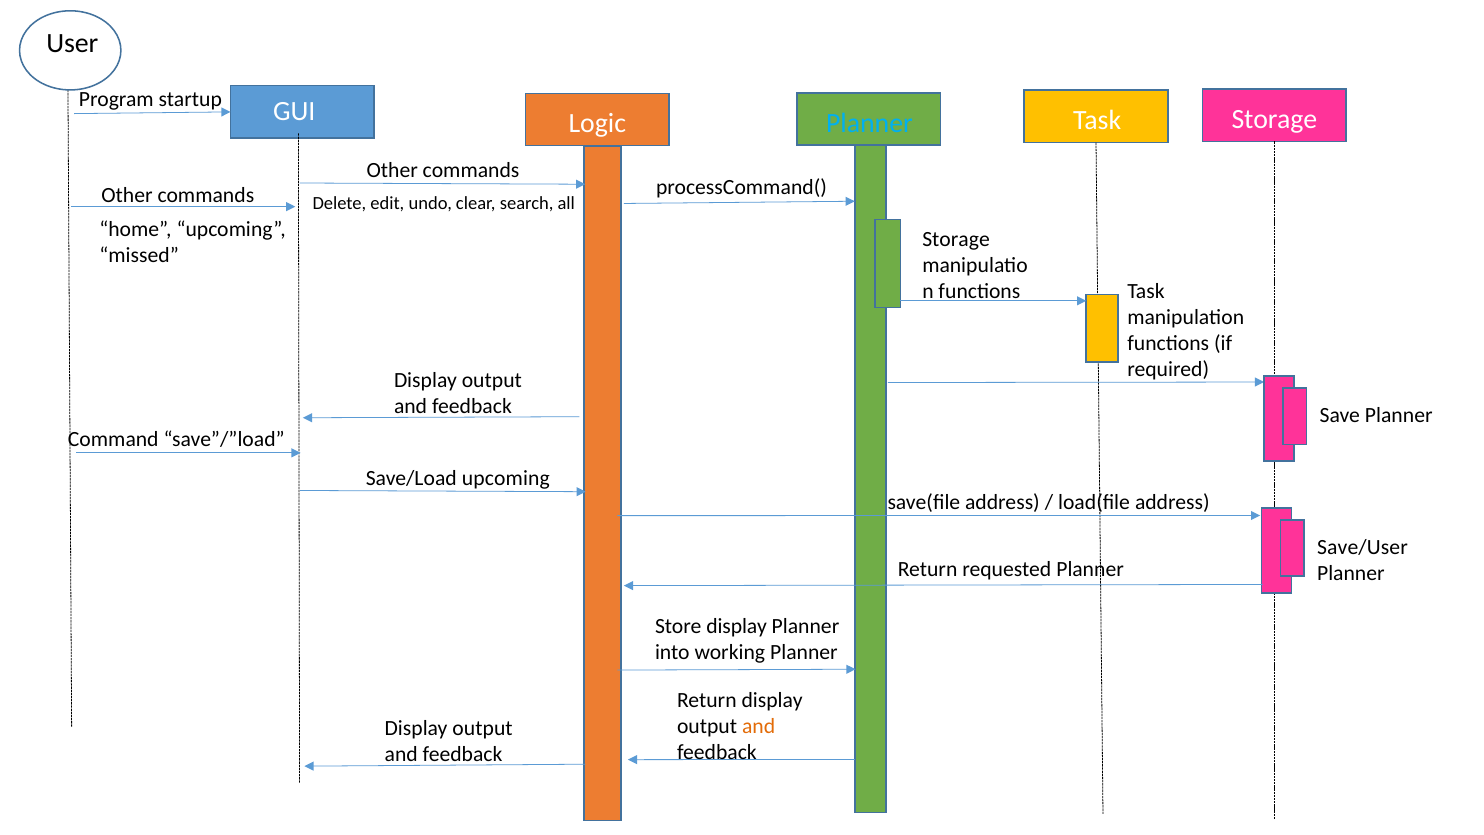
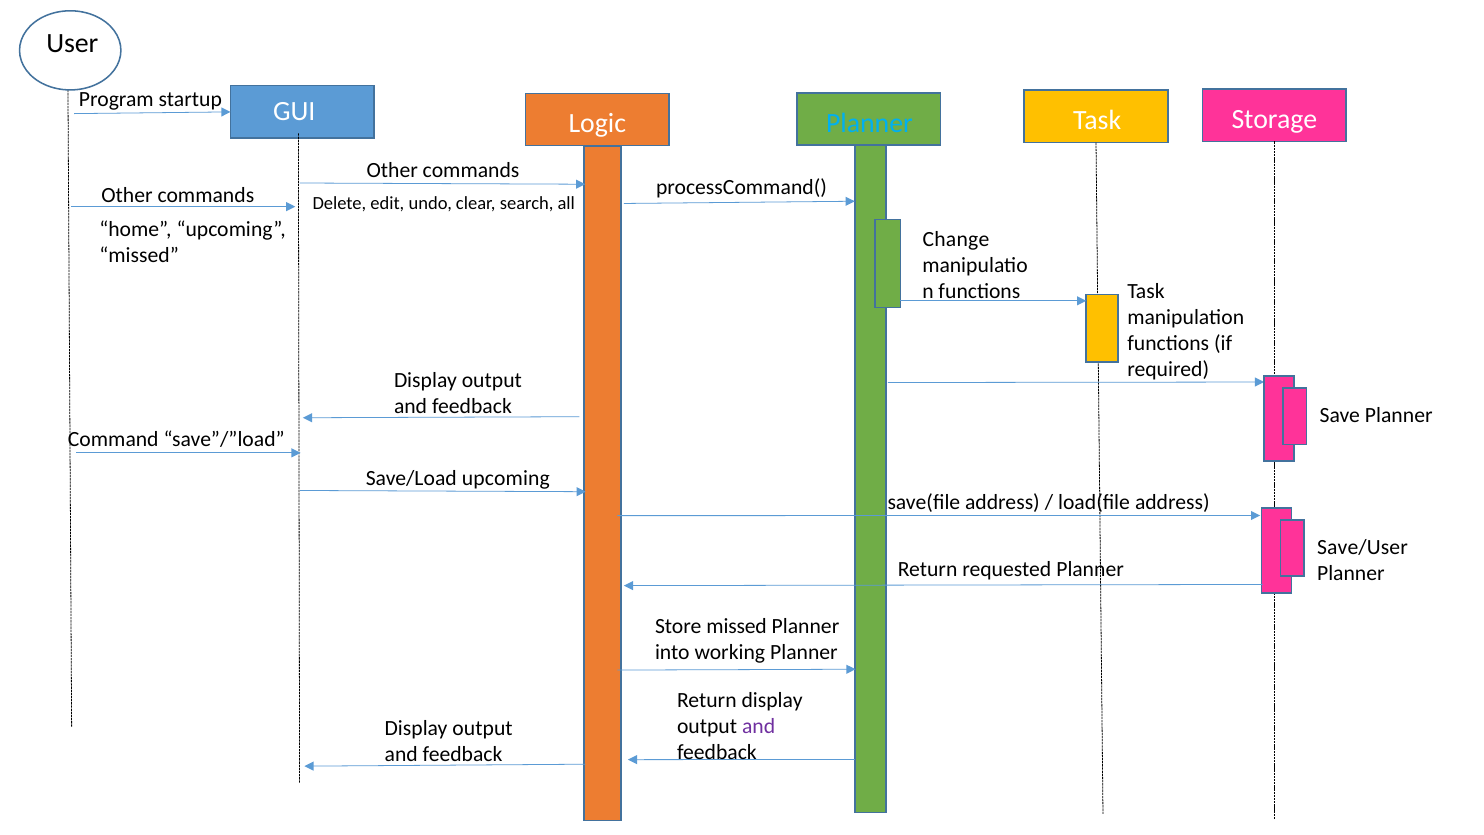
Storage at (956, 239): Storage -> Change
Store display: display -> missed
and at (759, 726) colour: orange -> purple
